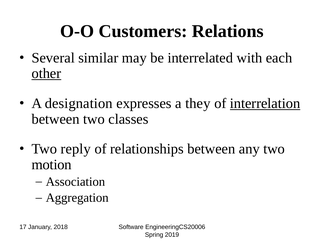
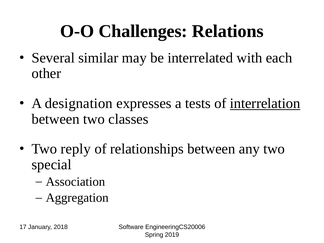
Customers: Customers -> Challenges
other underline: present -> none
they: they -> tests
motion: motion -> special
